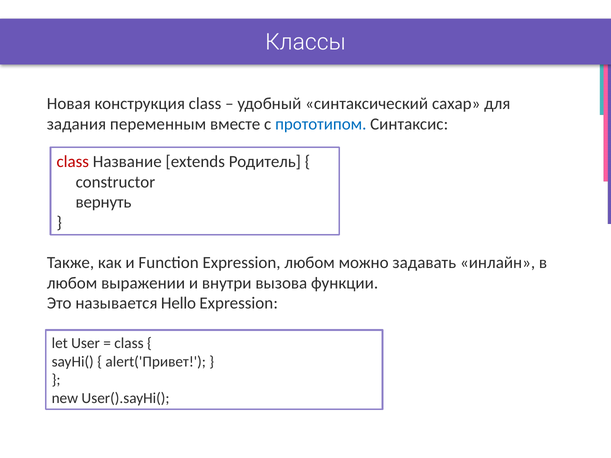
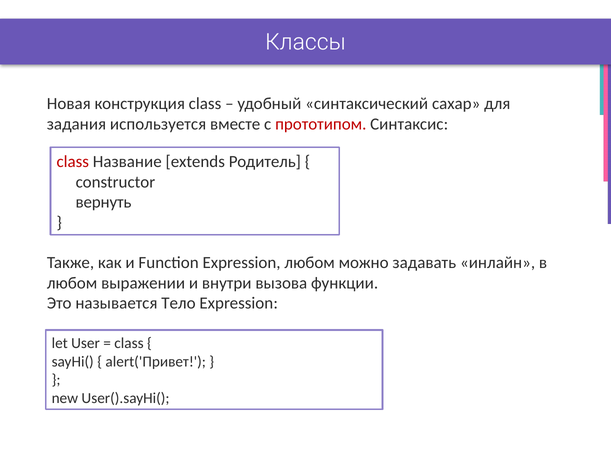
переменным: переменным -> используется
прототипом colour: blue -> red
Hello: Hello -> Тело
